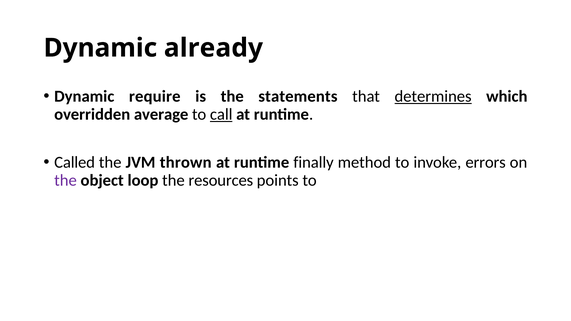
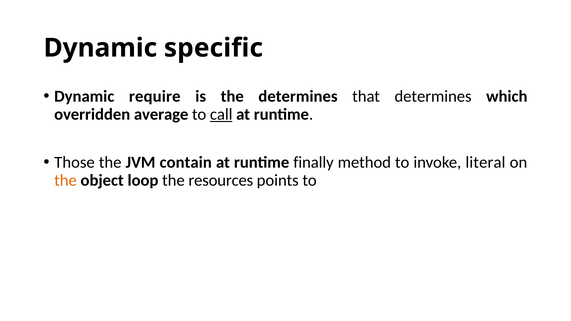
already: already -> specific
the statements: statements -> determines
determines at (433, 97) underline: present -> none
Called: Called -> Those
thrown: thrown -> contain
errors: errors -> literal
the at (66, 180) colour: purple -> orange
